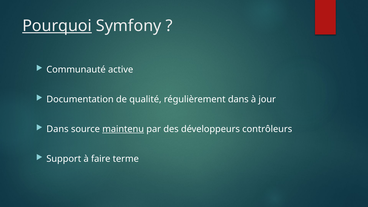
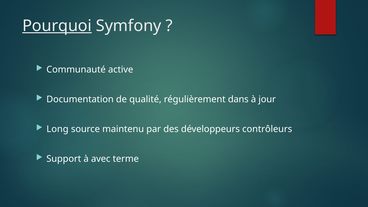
Dans at (57, 129): Dans -> Long
maintenu underline: present -> none
faire: faire -> avec
